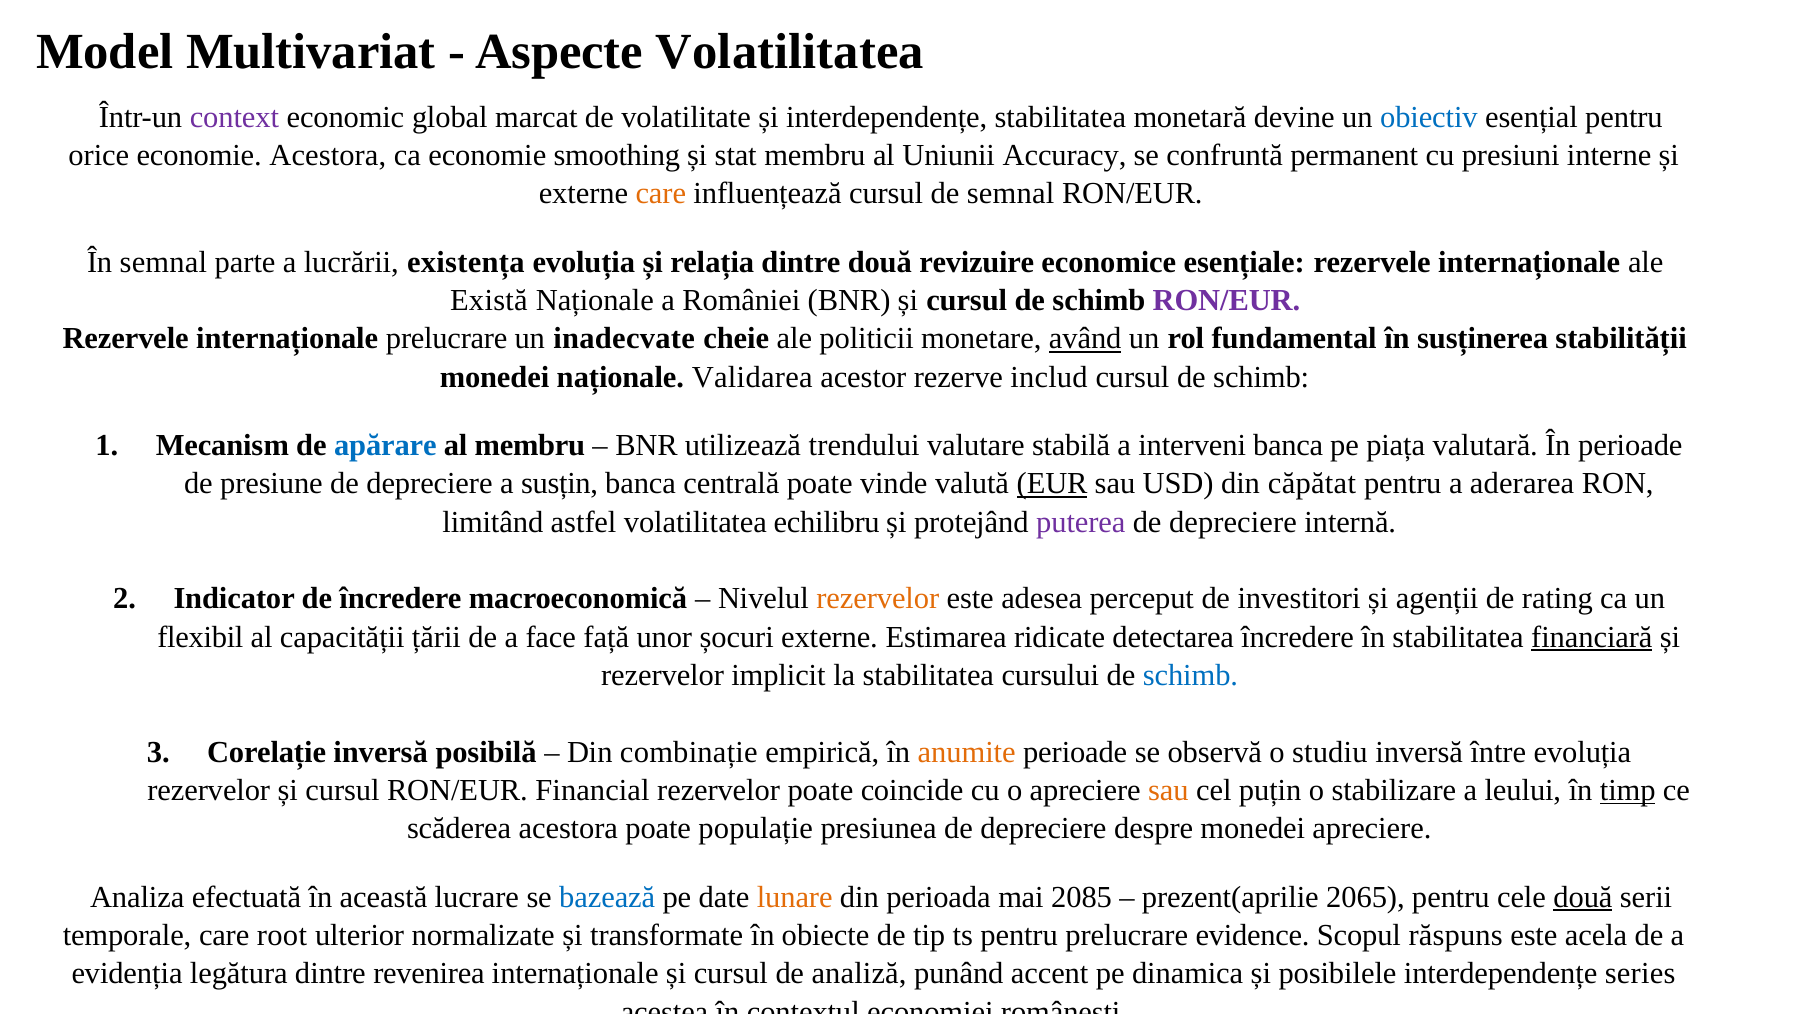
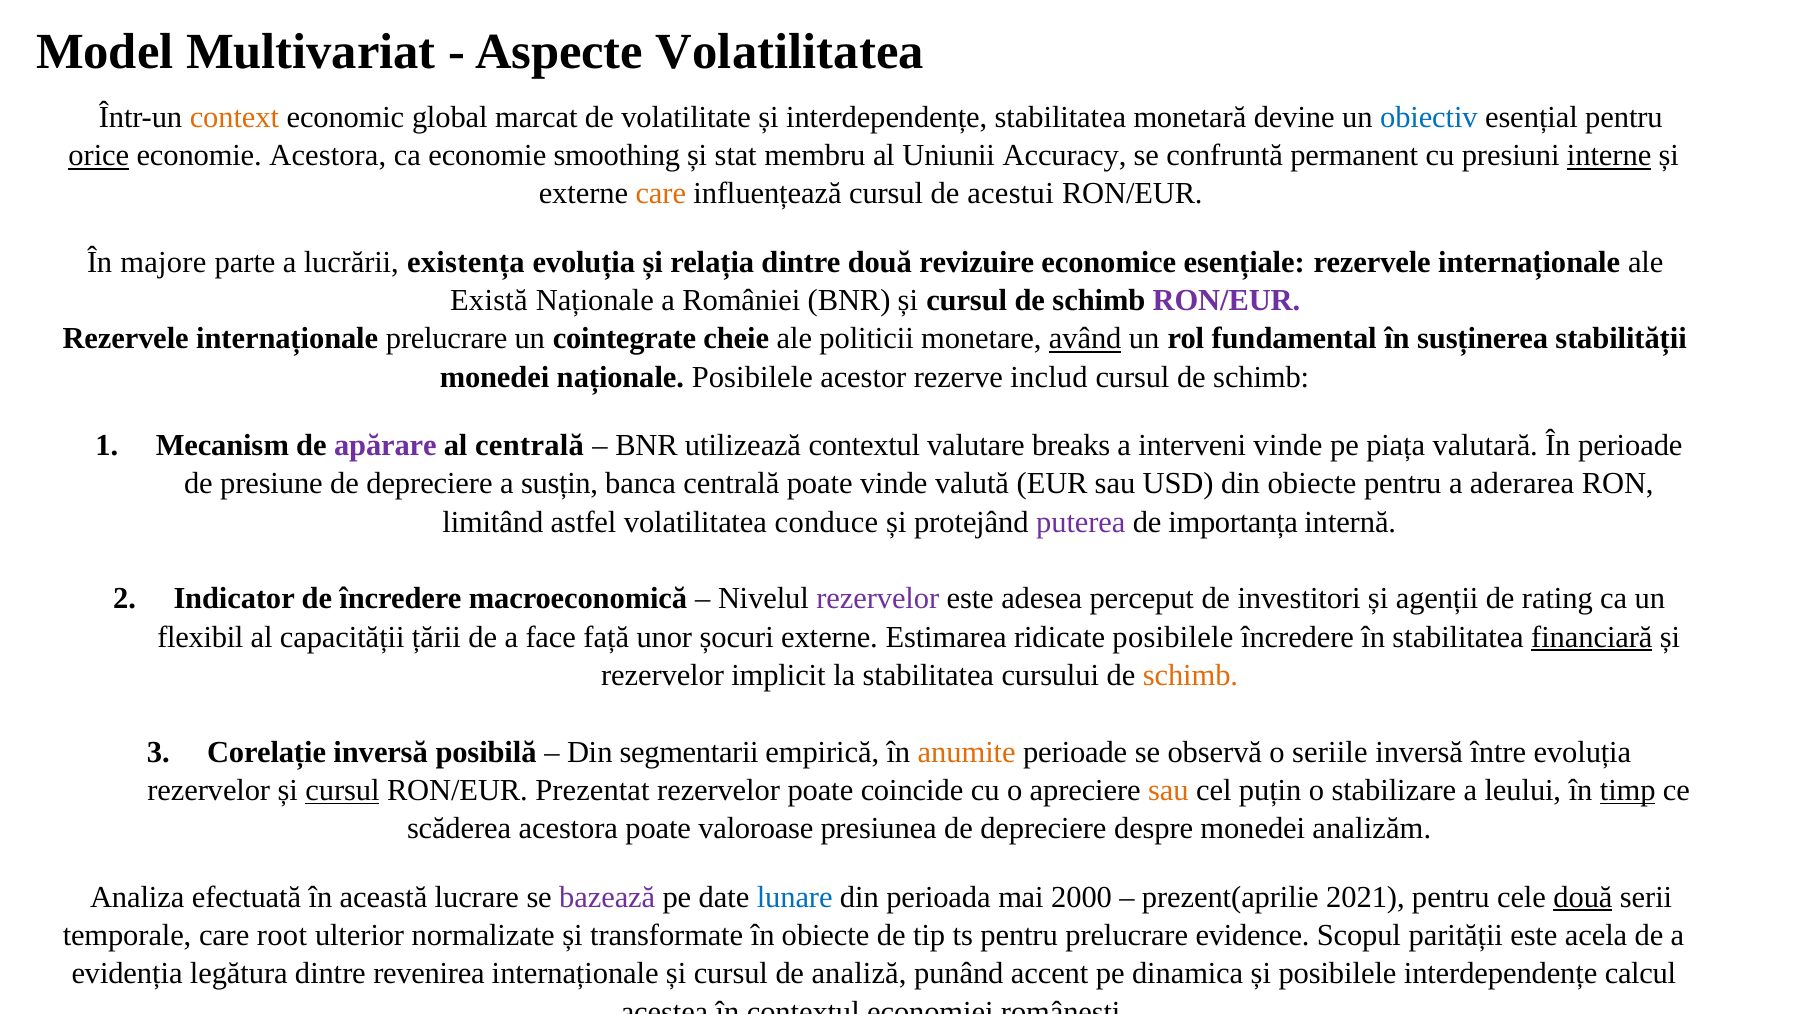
context colour: purple -> orange
orice underline: none -> present
interne underline: none -> present
de semnal: semnal -> acestui
În semnal: semnal -> majore
inadecvate: inadecvate -> cointegrate
naționale Validarea: Validarea -> Posibilele
apărare colour: blue -> purple
al membru: membru -> centrală
utilizează trendului: trendului -> contextul
stabilă: stabilă -> breaks
interveni banca: banca -> vinde
EUR underline: present -> none
din căpătat: căpătat -> obiecte
echilibru: echilibru -> conduce
depreciere at (1233, 522): depreciere -> importanța
rezervelor at (878, 599) colour: orange -> purple
ridicate detectarea: detectarea -> posibilele
schimb at (1190, 676) colour: blue -> orange
combinație: combinație -> segmentarii
studiu: studiu -> seriile
cursul at (342, 791) underline: none -> present
Financial: Financial -> Prezentat
populație: populație -> valoroase
monedei apreciere: apreciere -> analizăm
bazează colour: blue -> purple
lunare colour: orange -> blue
2085: 2085 -> 2000
2065: 2065 -> 2021
răspuns: răspuns -> parității
series: series -> calcul
